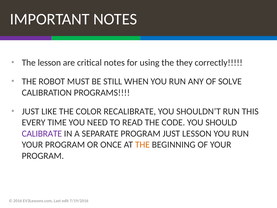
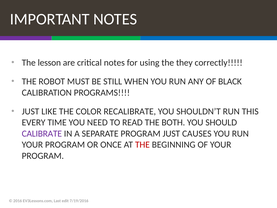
SOLVE: SOLVE -> BLACK
CODE: CODE -> BOTH
JUST LESSON: LESSON -> CAUSES
THE at (142, 145) colour: orange -> red
